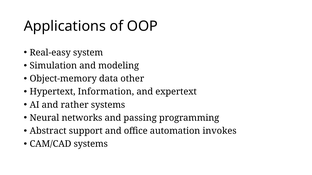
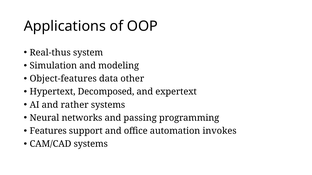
Real-easy: Real-easy -> Real-thus
Object-memory: Object-memory -> Object-features
Information: Information -> Decomposed
Abstract: Abstract -> Features
